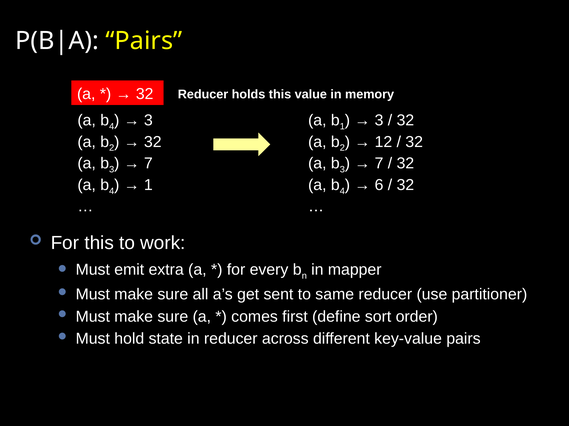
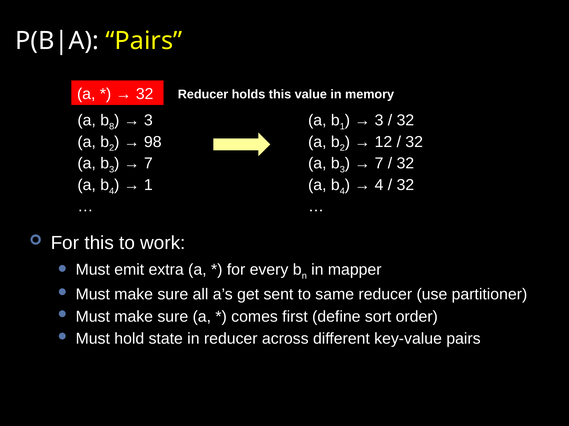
4 at (112, 127): 4 -> 8
32 at (153, 142): 32 -> 98
6 at (379, 185): 6 -> 4
